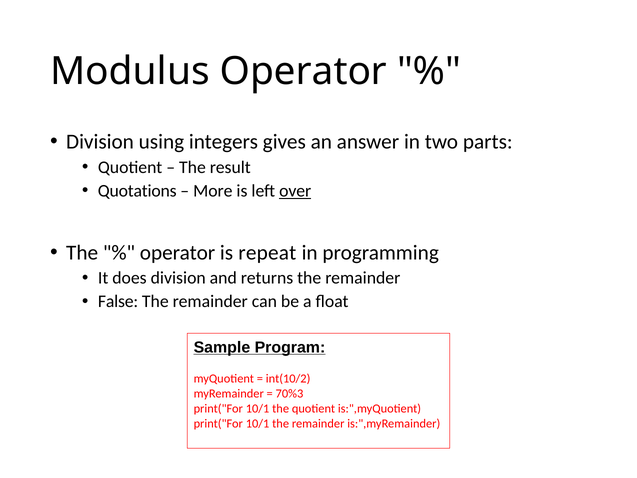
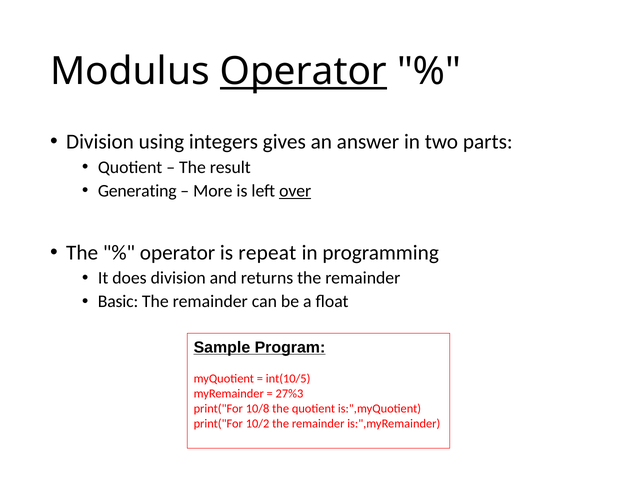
Operator at (303, 71) underline: none -> present
Quotations: Quotations -> Generating
False: False -> Basic
int(10/2: int(10/2 -> int(10/5
70%3: 70%3 -> 27%3
10/1 at (258, 408): 10/1 -> 10/8
10/1 at (258, 423): 10/1 -> 10/2
